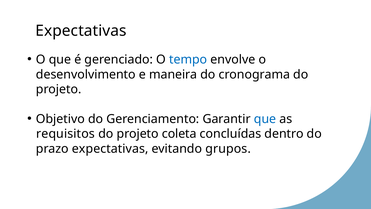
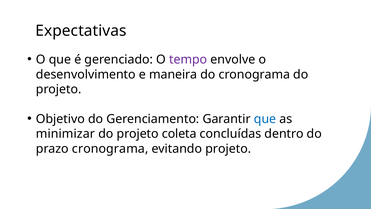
tempo colour: blue -> purple
requisitos: requisitos -> minimizar
prazo expectativas: expectativas -> cronograma
evitando grupos: grupos -> projeto
